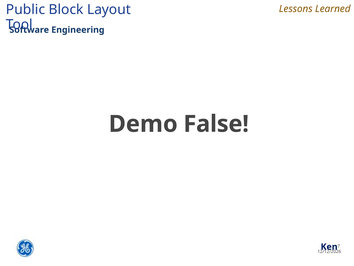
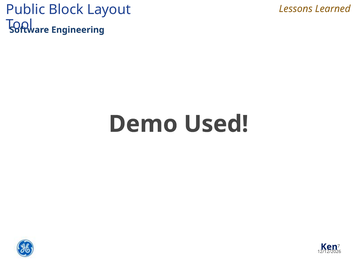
False: False -> Used
